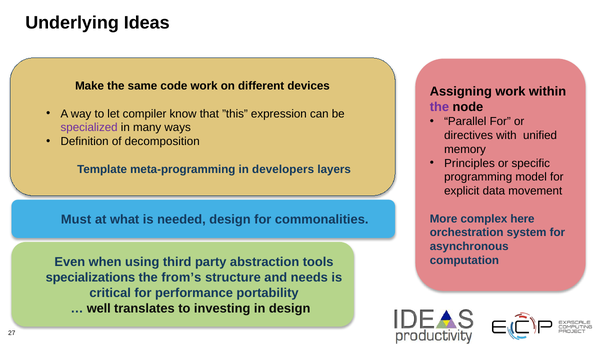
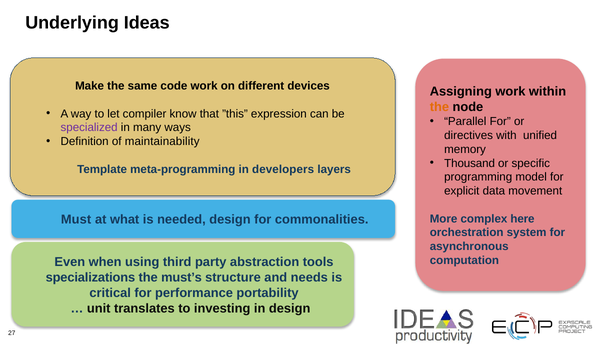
the at (439, 107) colour: purple -> orange
decomposition: decomposition -> maintainability
Principles: Principles -> Thousand
from’s: from’s -> must’s
well: well -> unit
